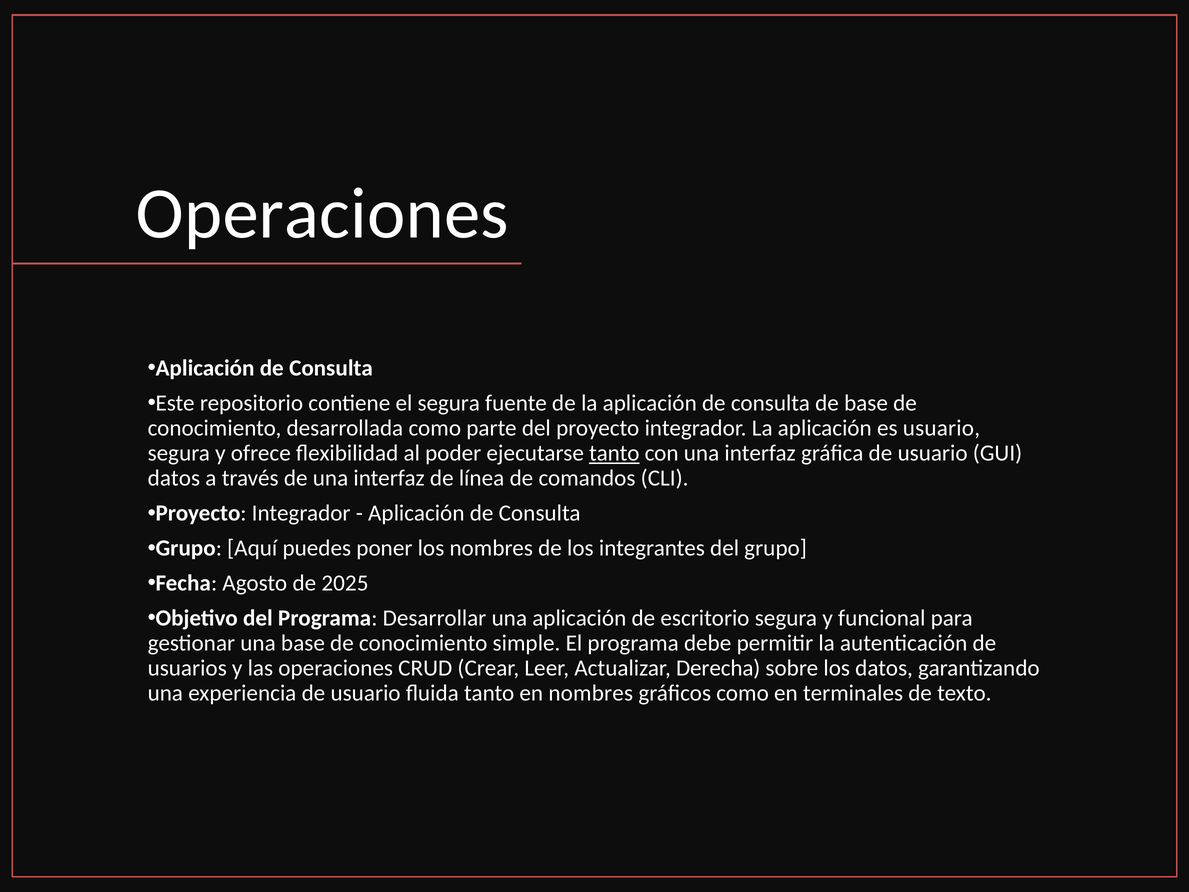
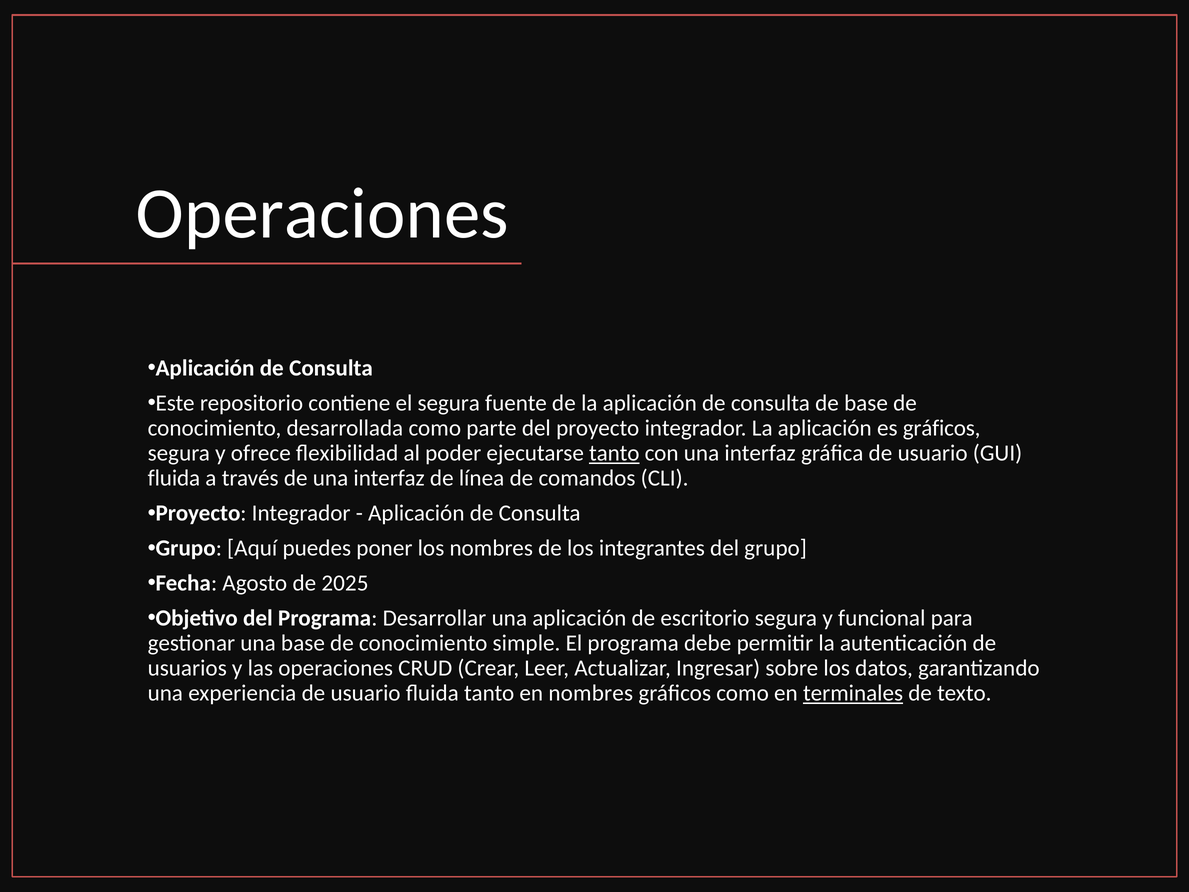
es usuario: usuario -> gráficos
datos at (174, 478): datos -> fluida
Derecha: Derecha -> Ingresar
terminales underline: none -> present
